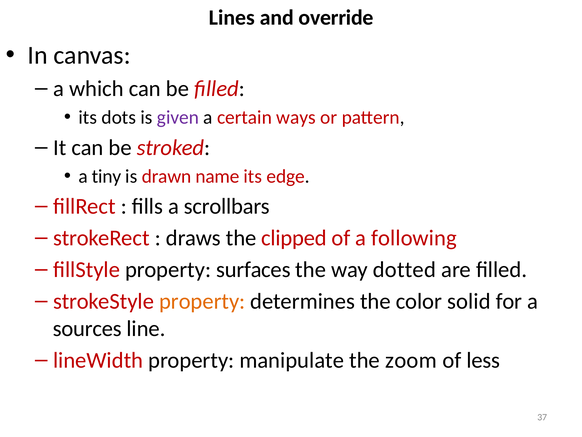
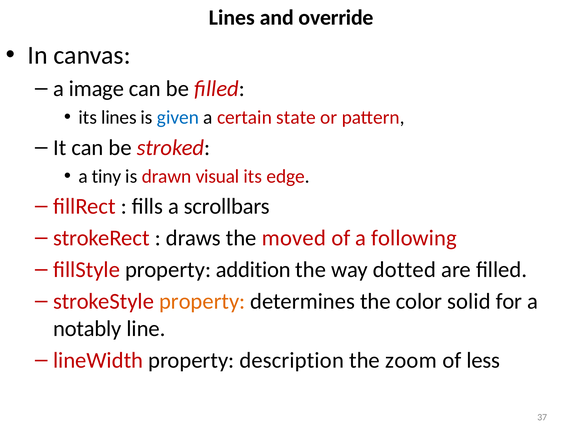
which: which -> image
its dots: dots -> lines
given colour: purple -> blue
ways: ways -> state
name: name -> visual
clipped: clipped -> moved
surfaces: surfaces -> addition
sources: sources -> notably
manipulate: manipulate -> description
